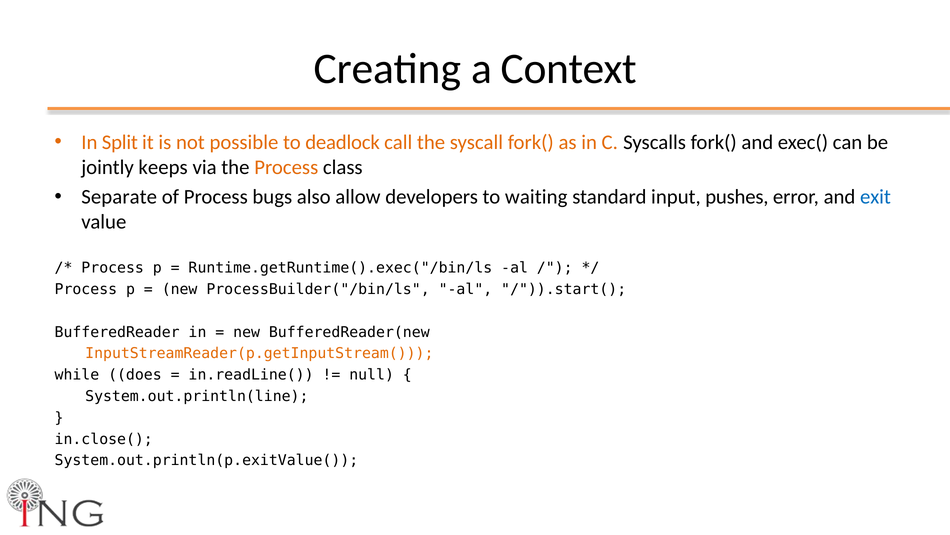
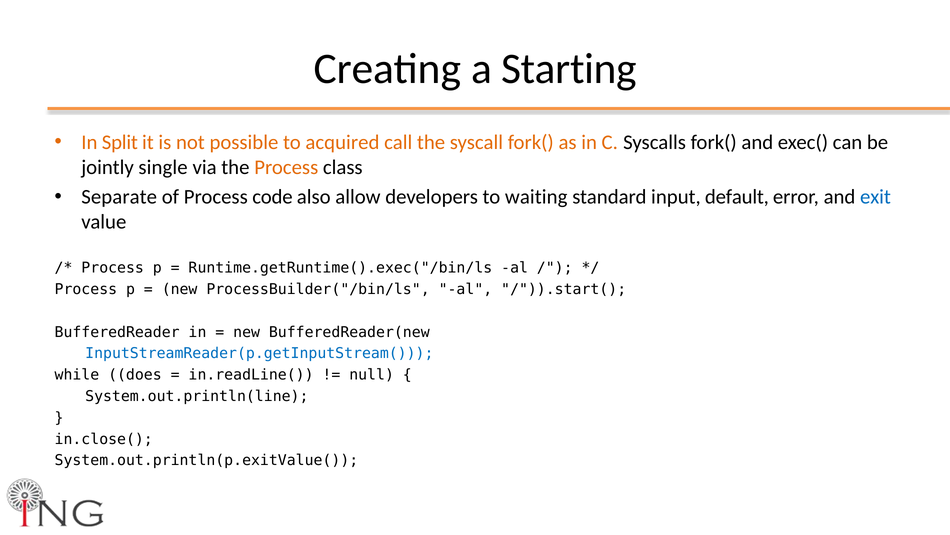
Context: Context -> Starting
deadlock: deadlock -> acquired
keeps: keeps -> single
bugs: bugs -> code
pushes: pushes -> default
InputStreamReader(p.getInputStream( colour: orange -> blue
